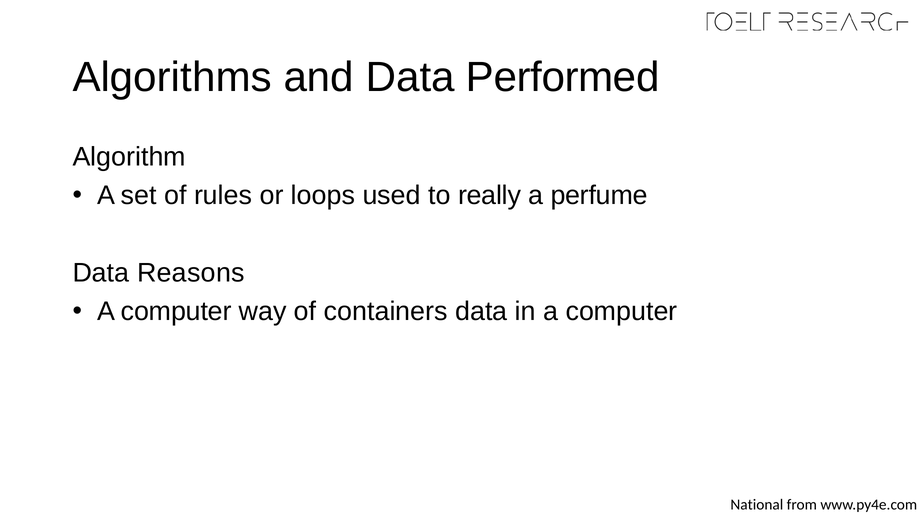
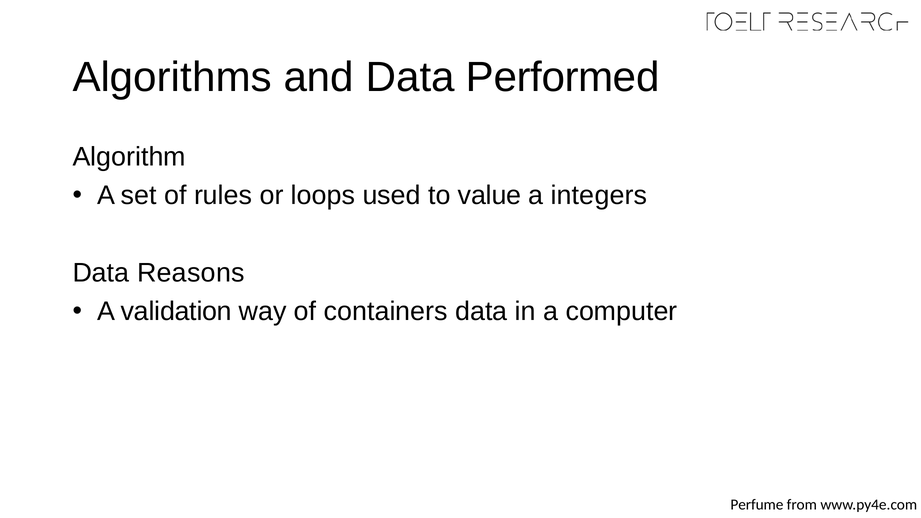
really: really -> value
perfume: perfume -> integers
computer at (176, 311): computer -> validation
National: National -> Perfume
